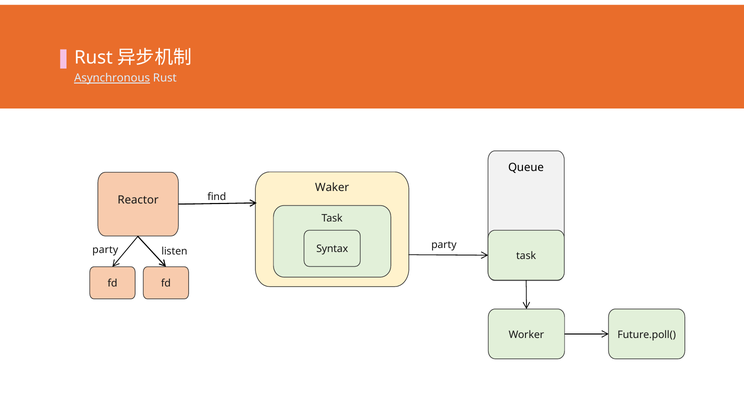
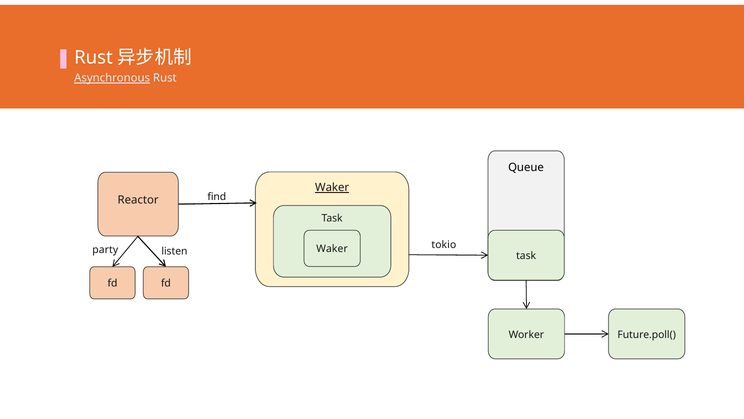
Waker at (332, 187) underline: none -> present
party at (444, 245): party -> tokio
Syntax at (332, 249): Syntax -> Waker
